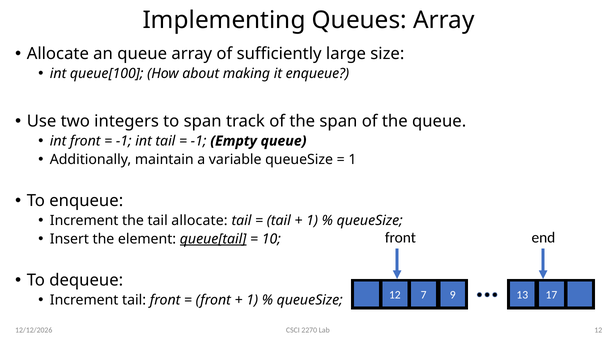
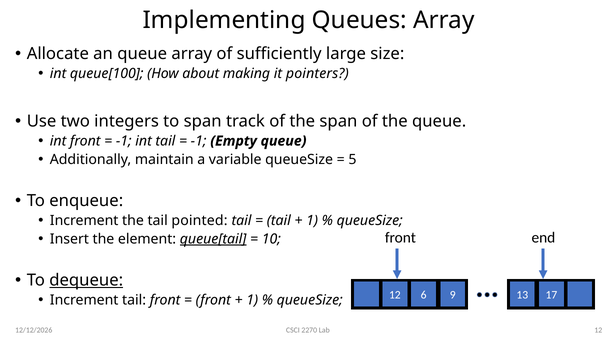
it enqueue: enqueue -> pointers
1 at (352, 160): 1 -> 5
tail allocate: allocate -> pointed
dequeue underline: none -> present
7: 7 -> 6
